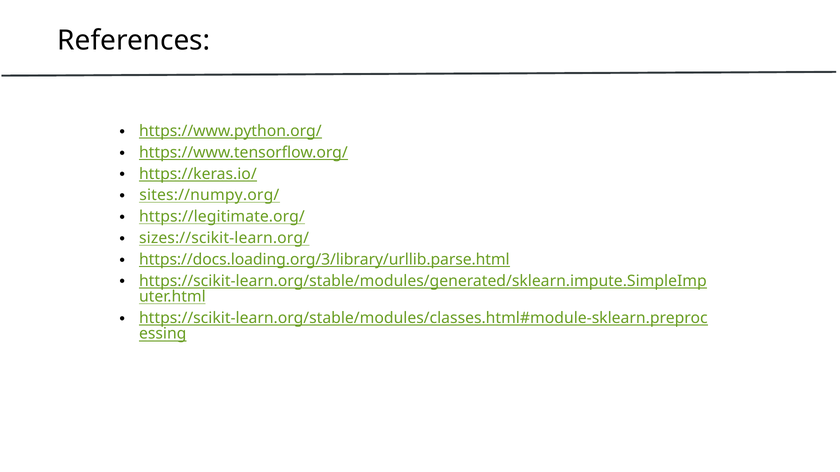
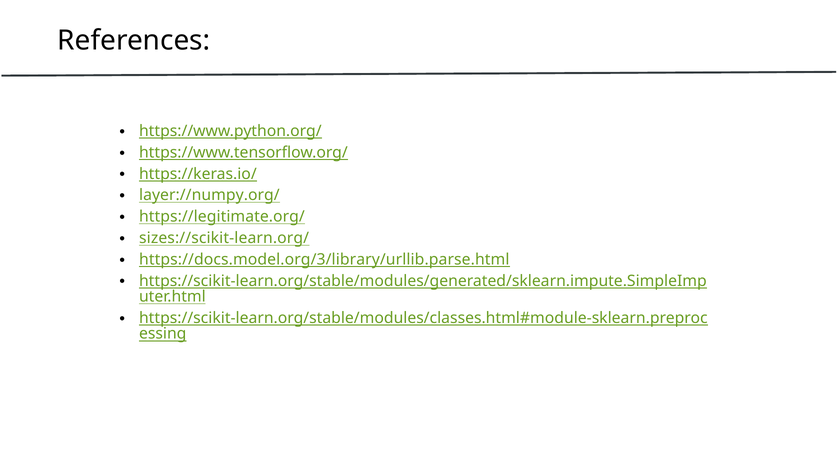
sites://numpy.org/: sites://numpy.org/ -> layer://numpy.org/
https://docs.loading.org/3/library/urllib.parse.html: https://docs.loading.org/3/library/urllib.parse.html -> https://docs.model.org/3/library/urllib.parse.html
